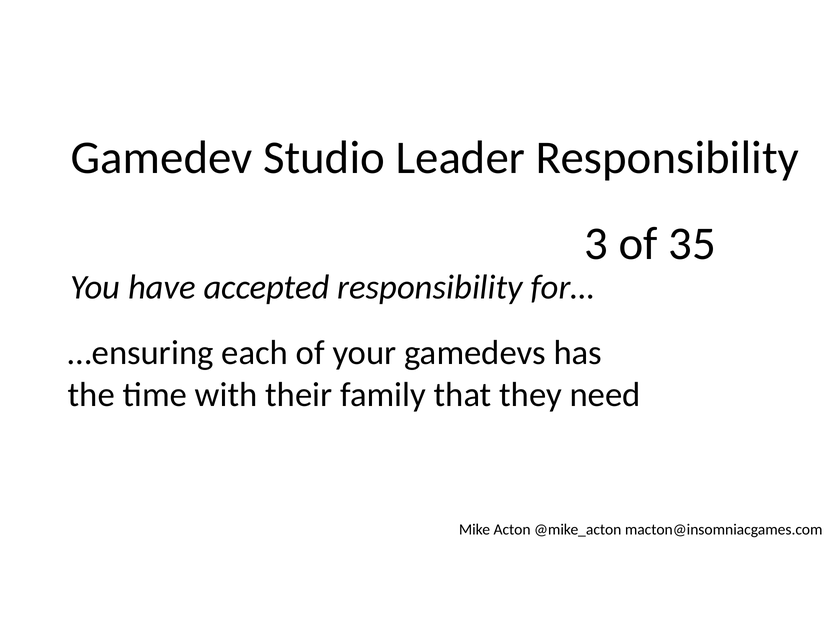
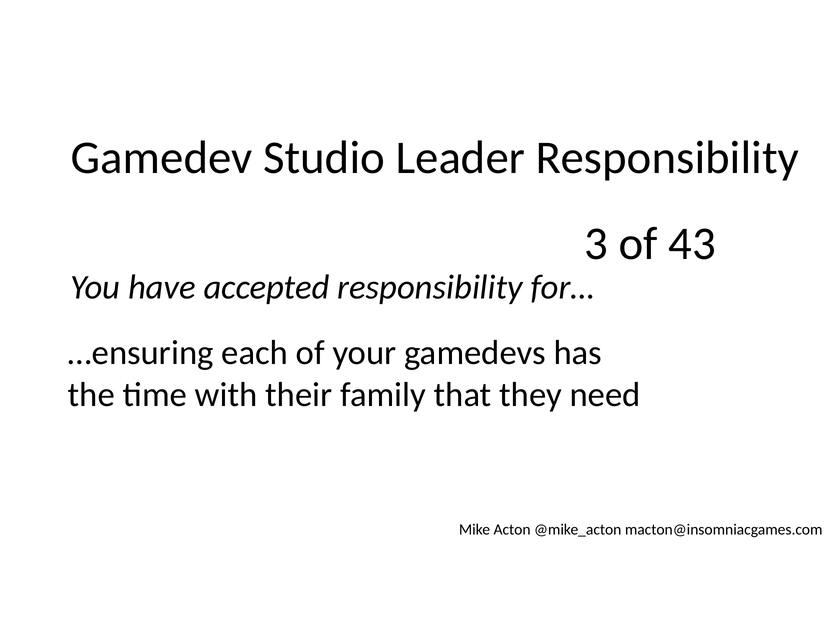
35: 35 -> 43
